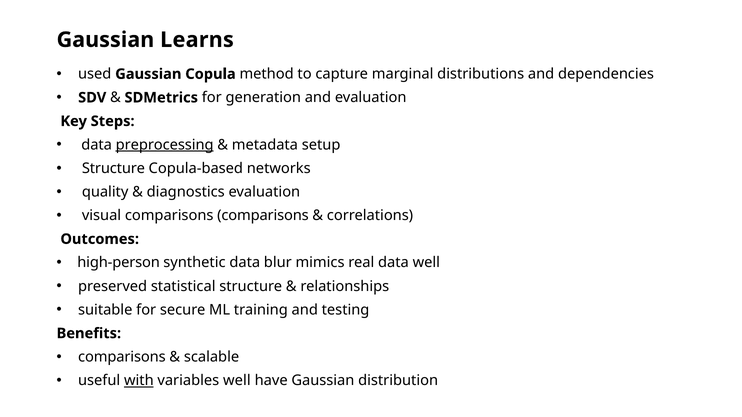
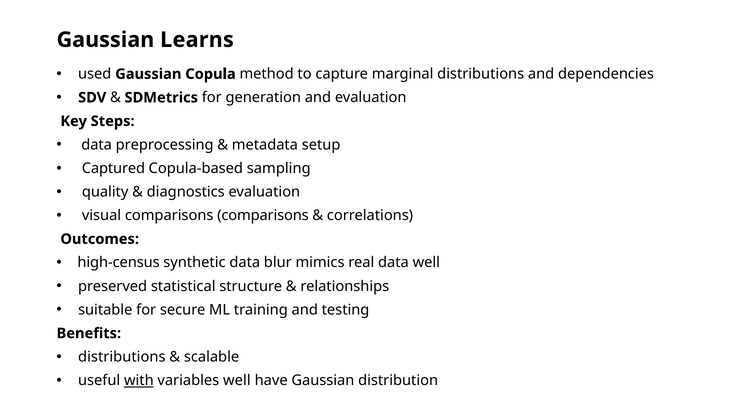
preprocessing underline: present -> none
Structure at (113, 168): Structure -> Captured
networks: networks -> sampling
high-person: high-person -> high-census
comparisons at (122, 357): comparisons -> distributions
